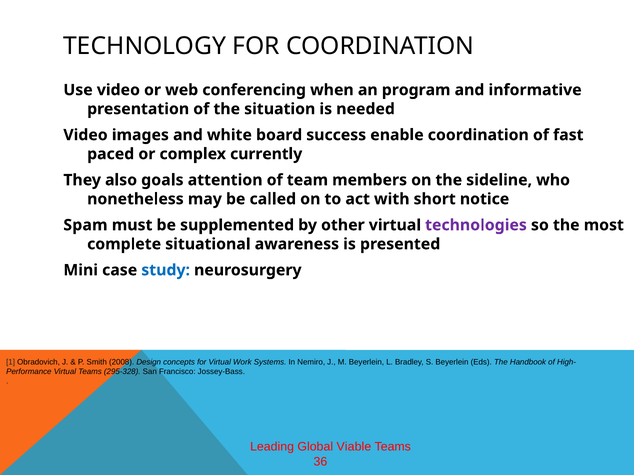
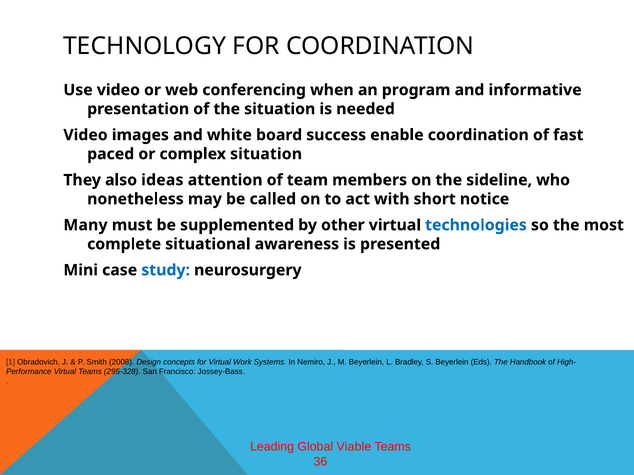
complex currently: currently -> situation
goals: goals -> ideas
Spam: Spam -> Many
technologies colour: purple -> blue
